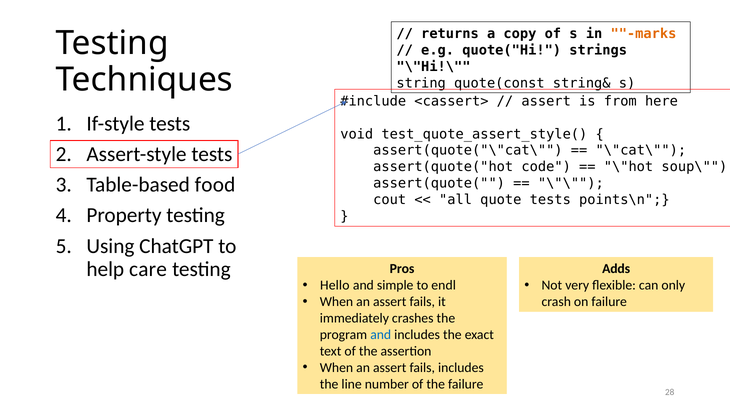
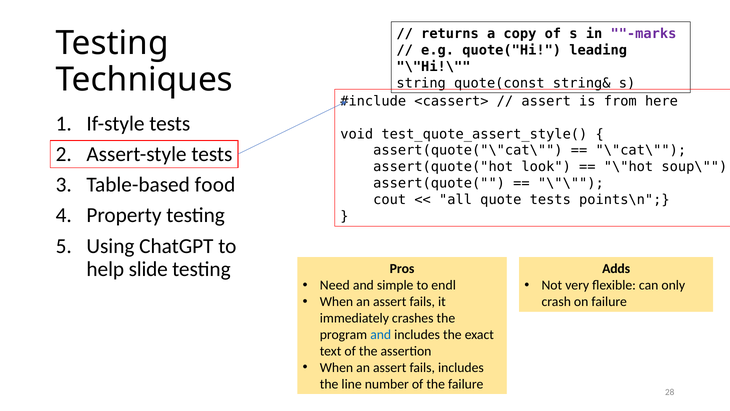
marks colour: orange -> purple
strings: strings -> leading
code: code -> look
care: care -> slide
Hello: Hello -> Need
